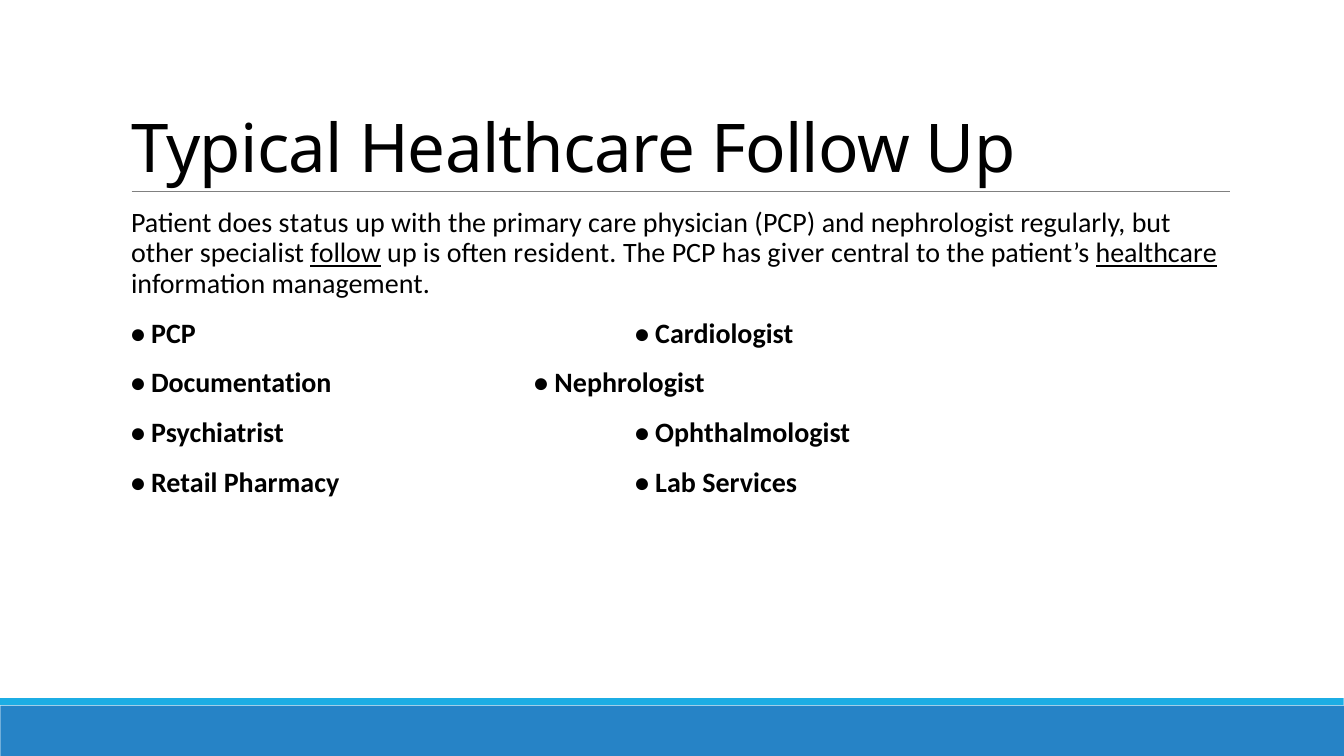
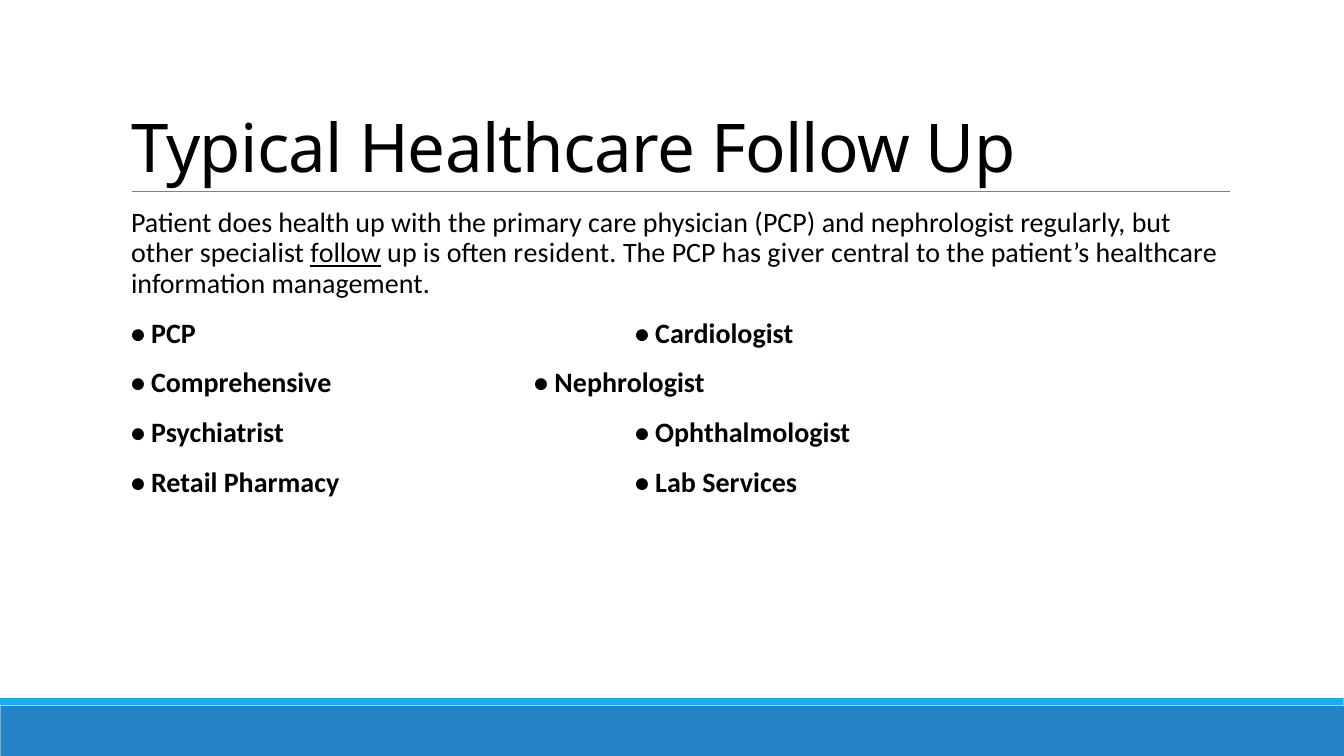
status: status -> health
healthcare at (1156, 254) underline: present -> none
Documentation: Documentation -> Comprehensive
